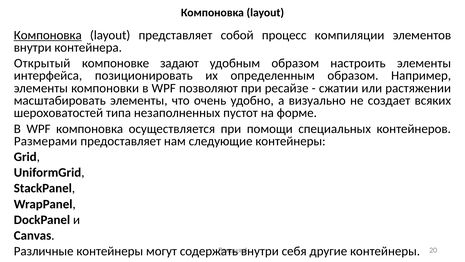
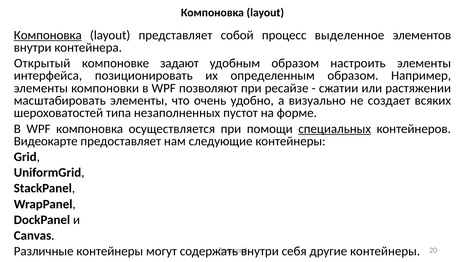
компиляции: компиляции -> выделенное
специальных underline: none -> present
Размерами: Размерами -> Видеокарте
